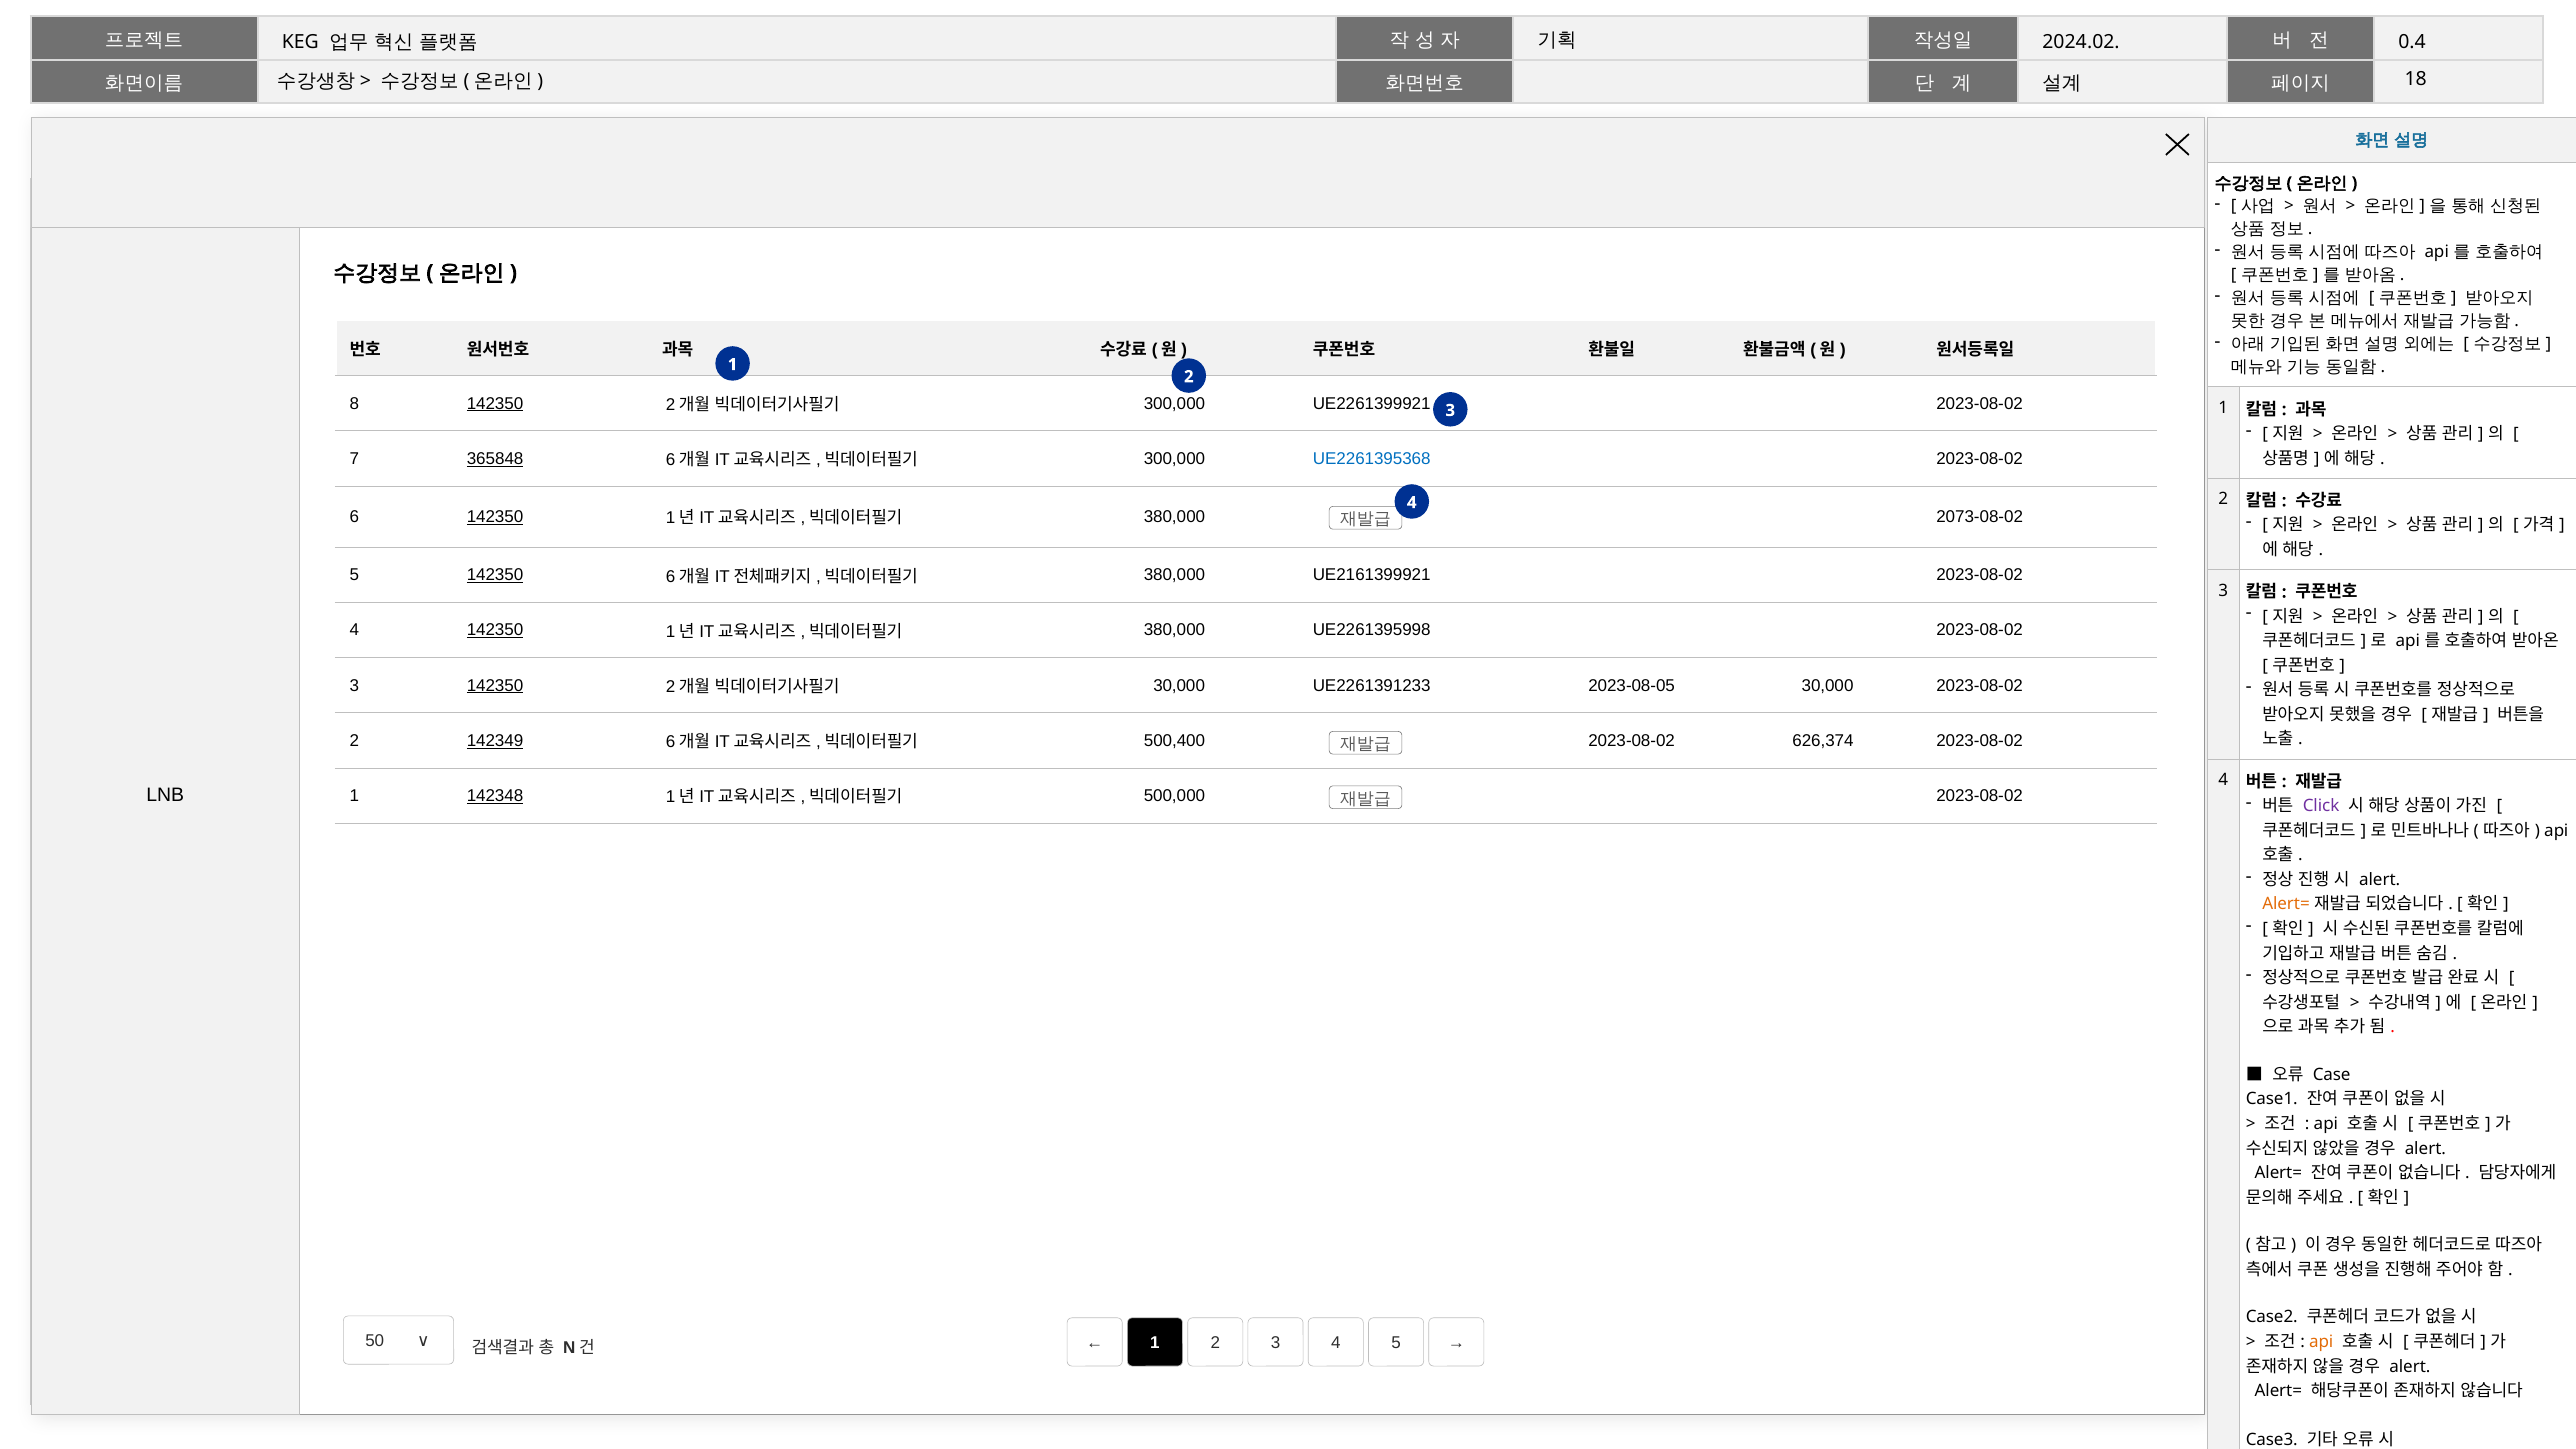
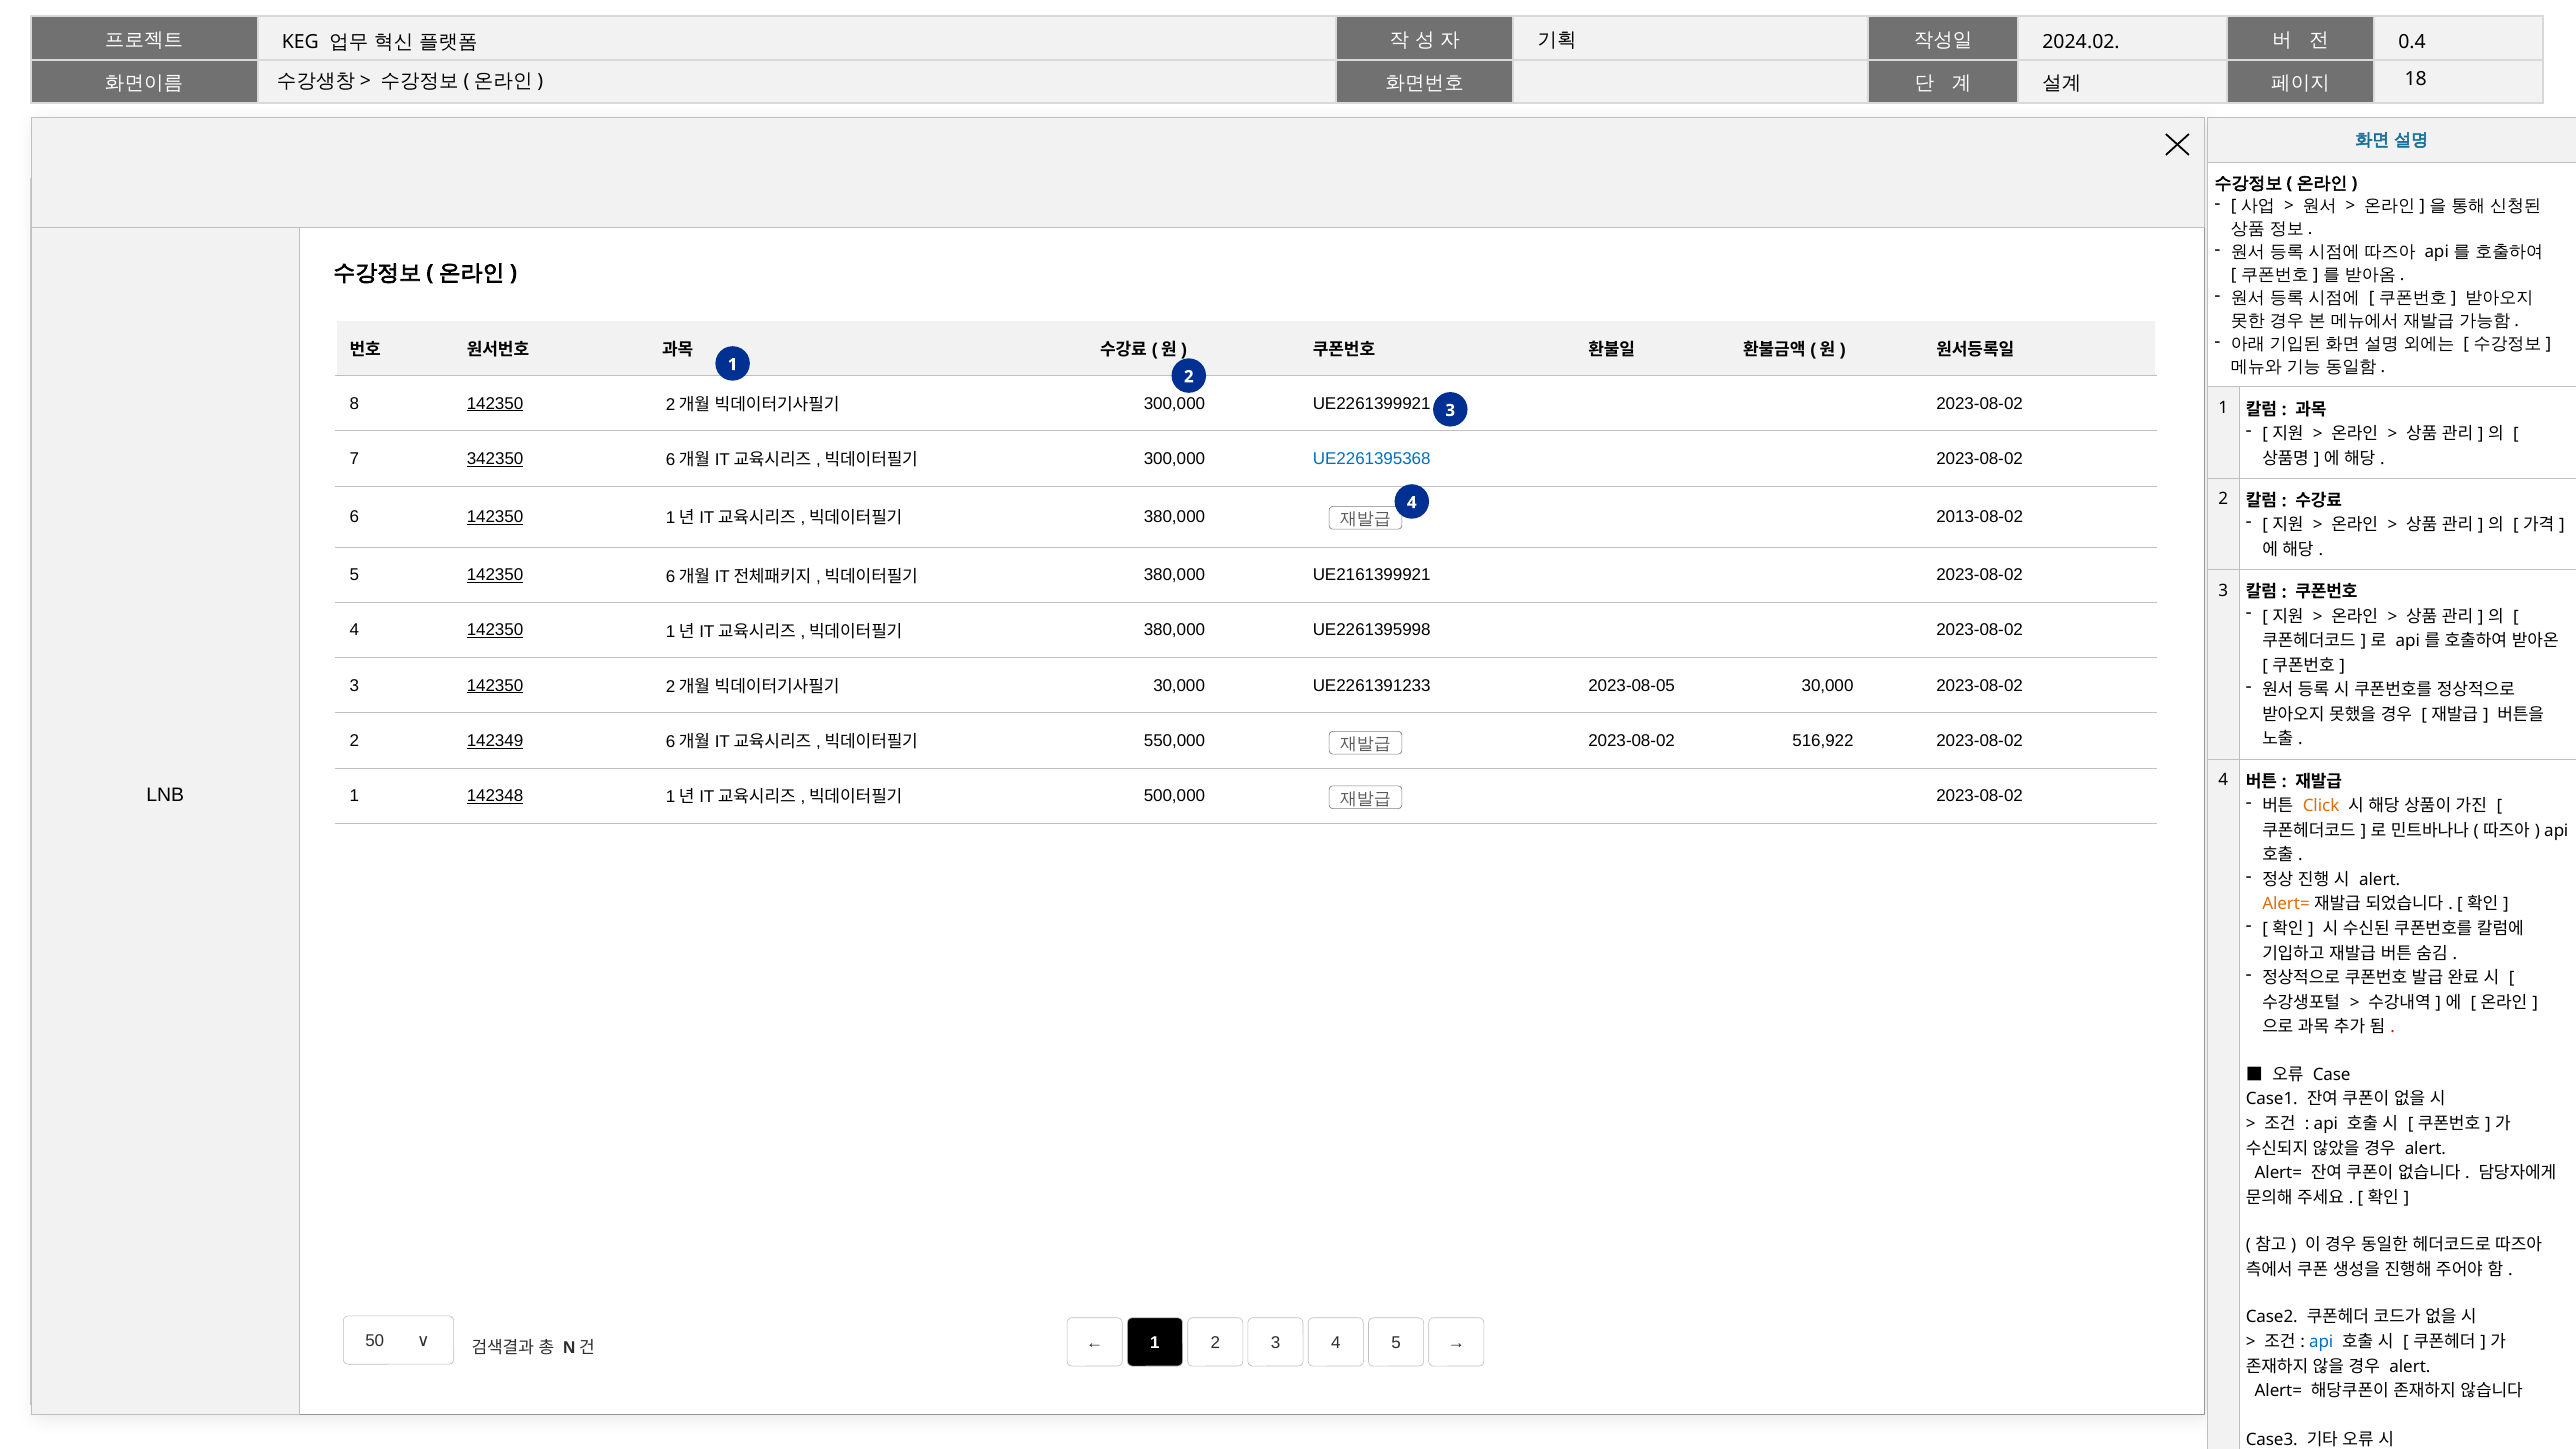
365848: 365848 -> 342350
2073-08-02: 2073-08-02 -> 2013-08-02
500,400: 500,400 -> 550,000
626,374: 626,374 -> 516,922
Click colour: purple -> orange
api at (2321, 1342) colour: orange -> blue
